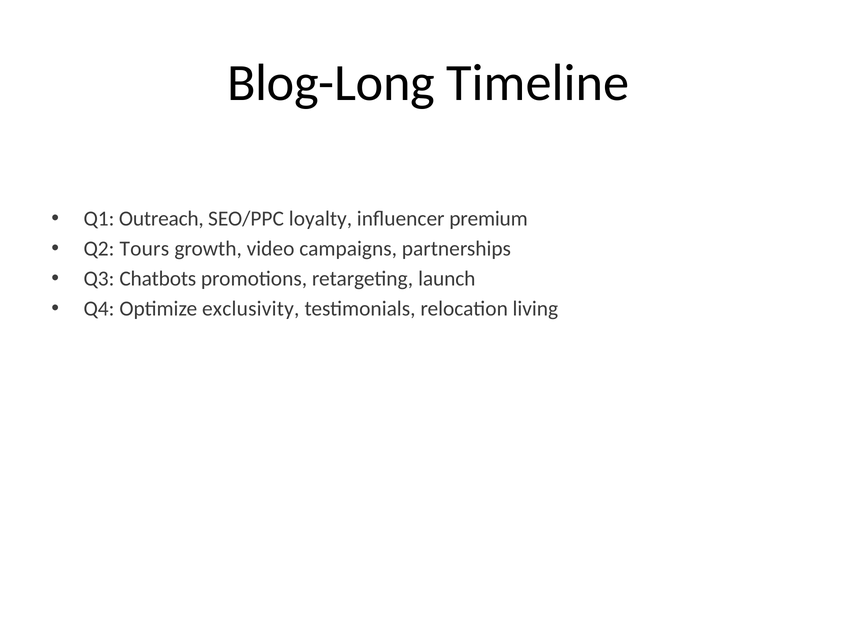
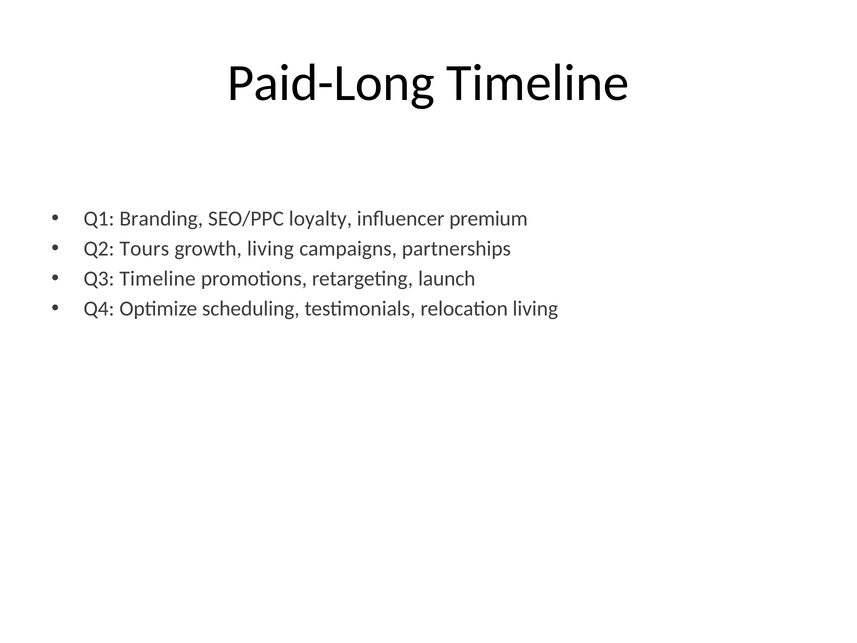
Blog-Long: Blog-Long -> Paid-Long
Outreach: Outreach -> Branding
growth video: video -> living
Q3 Chatbots: Chatbots -> Timeline
exclusivity: exclusivity -> scheduling
